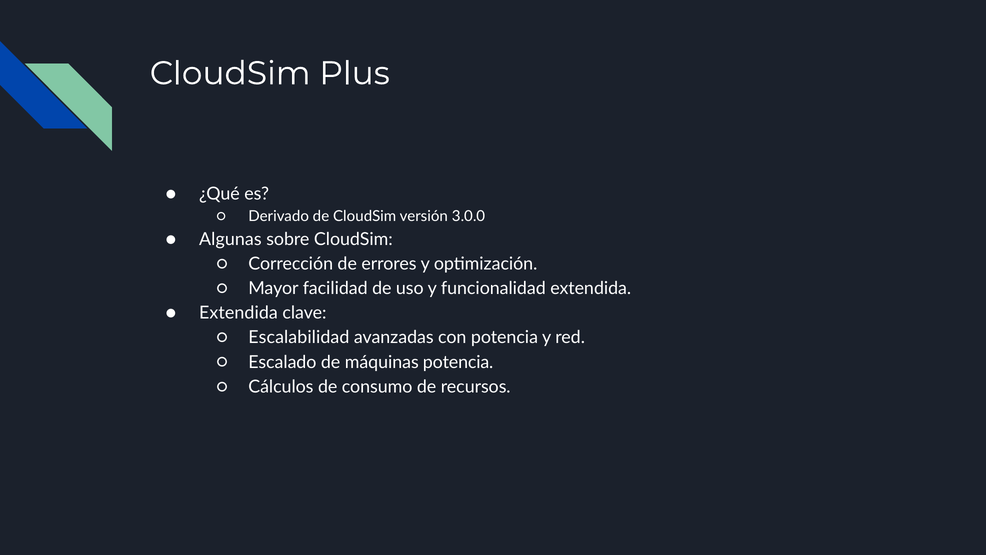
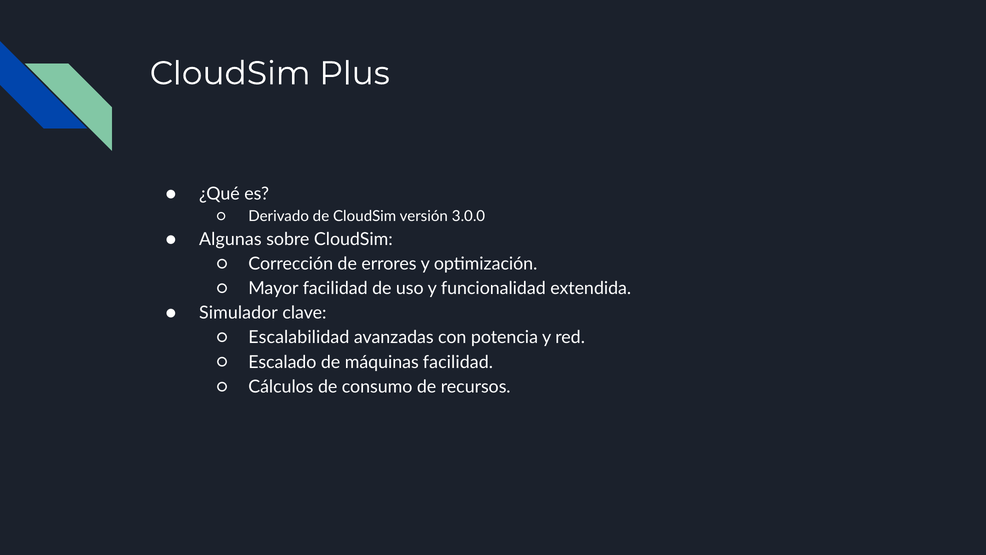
Extendida at (238, 313): Extendida -> Simulador
máquinas potencia: potencia -> facilidad
